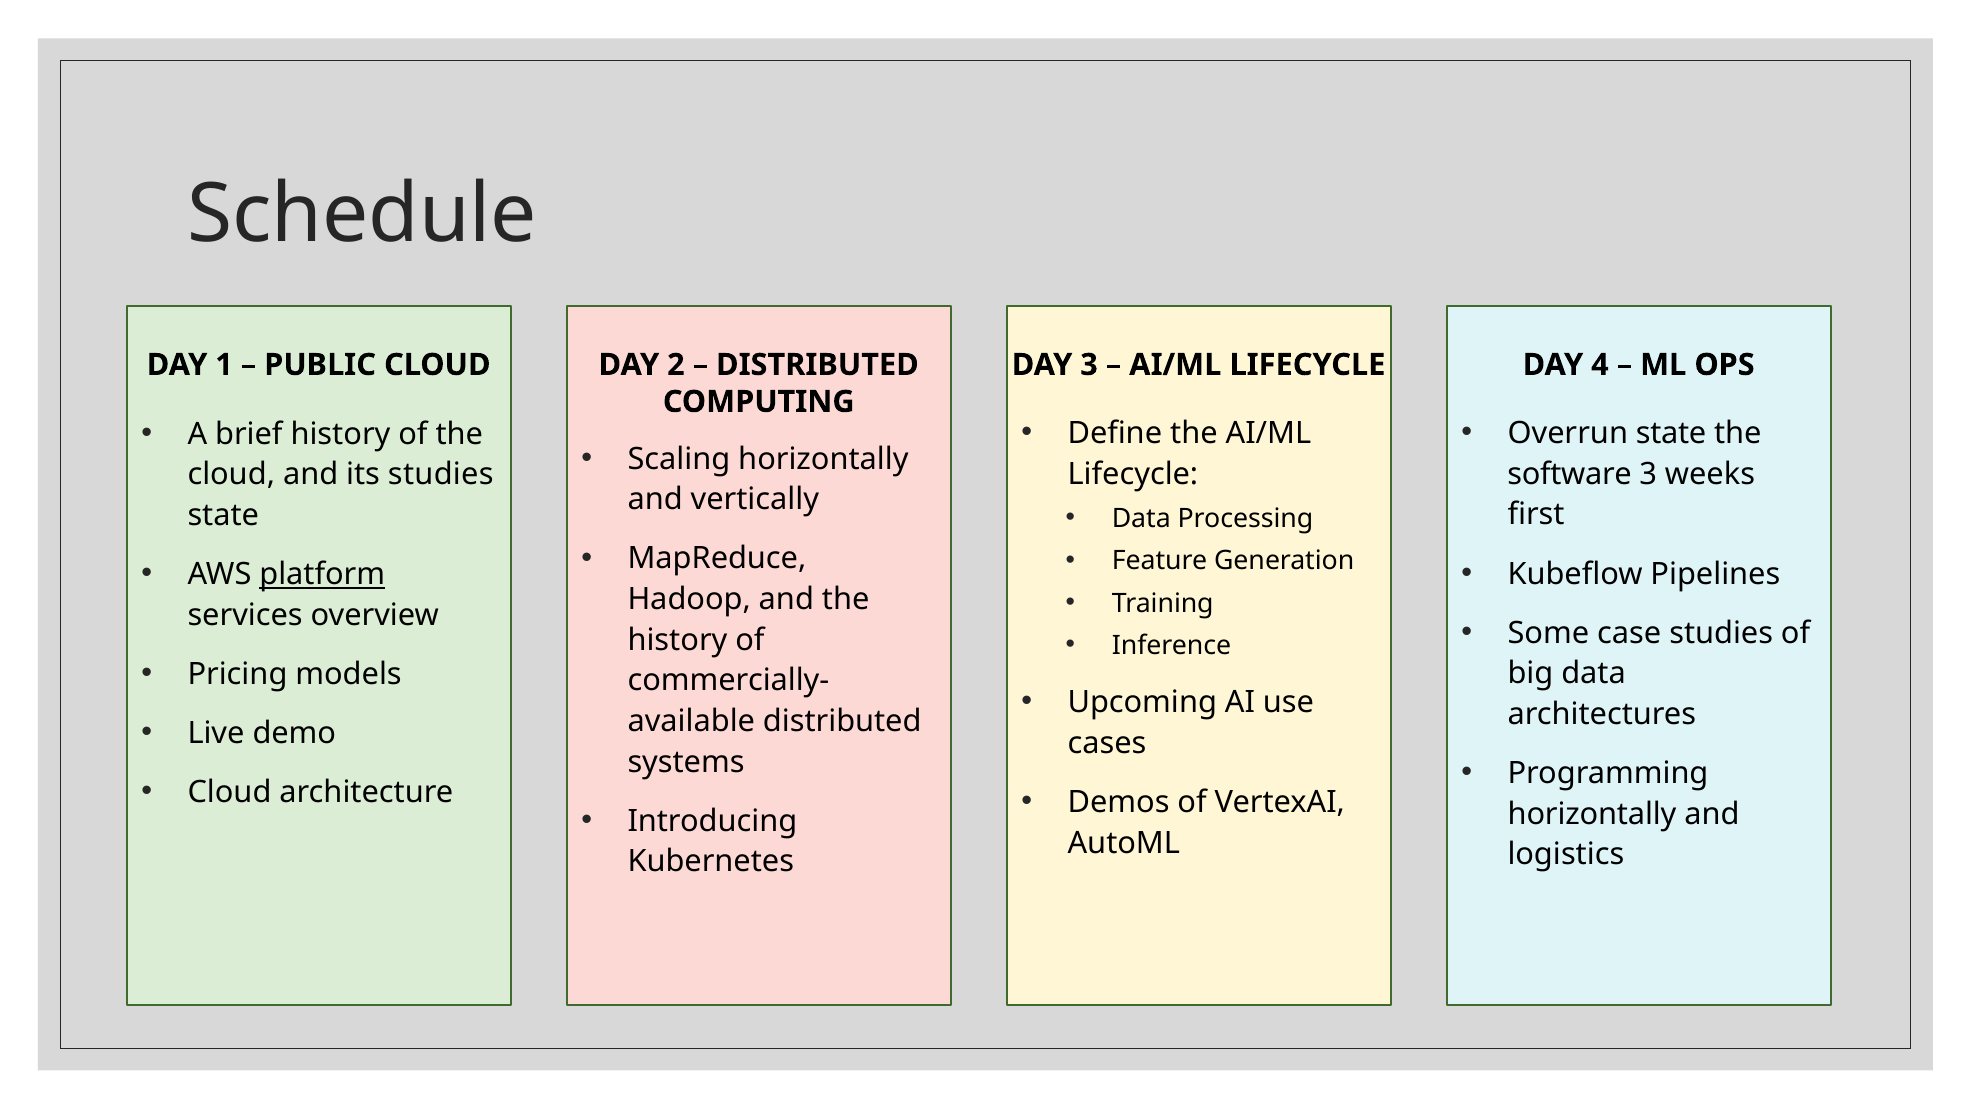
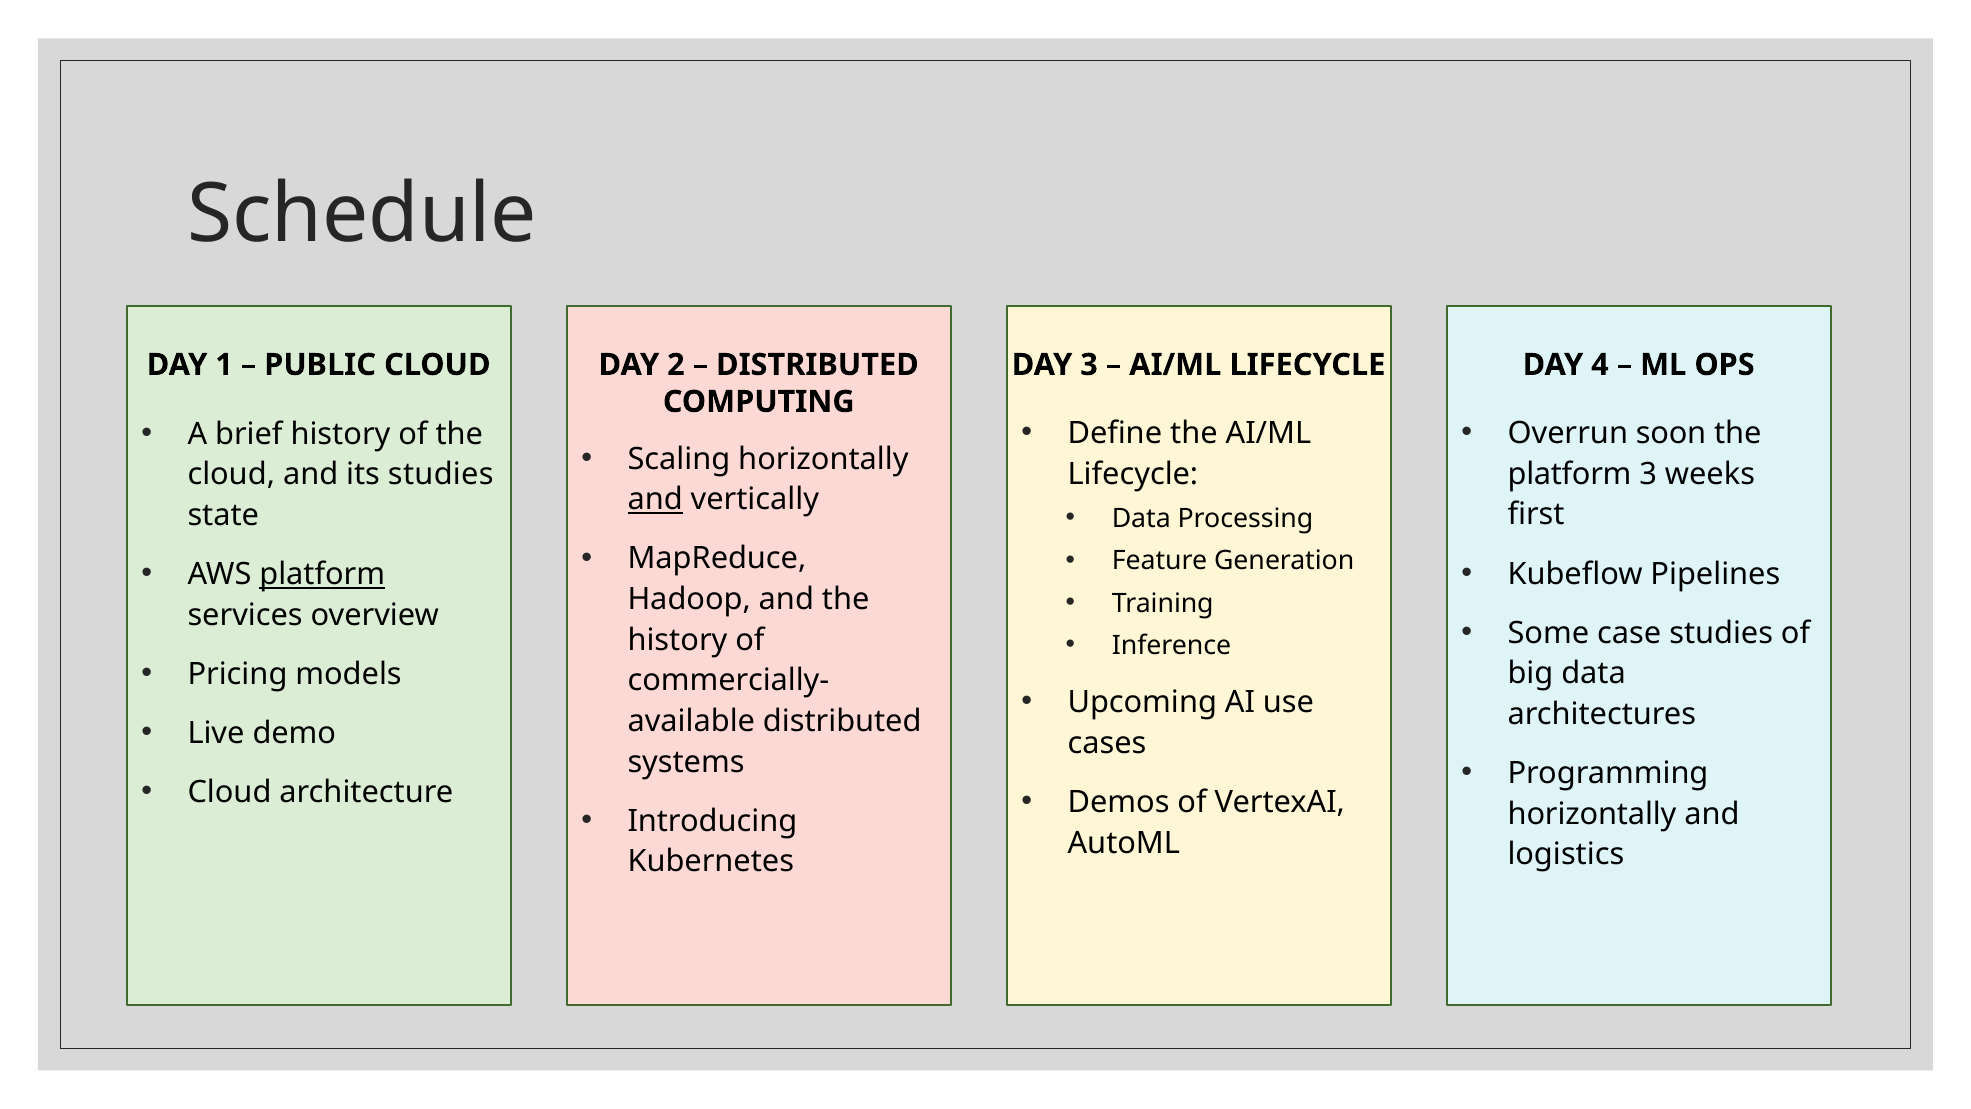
Overrun state: state -> soon
software at (1570, 474): software -> platform
and at (655, 499) underline: none -> present
